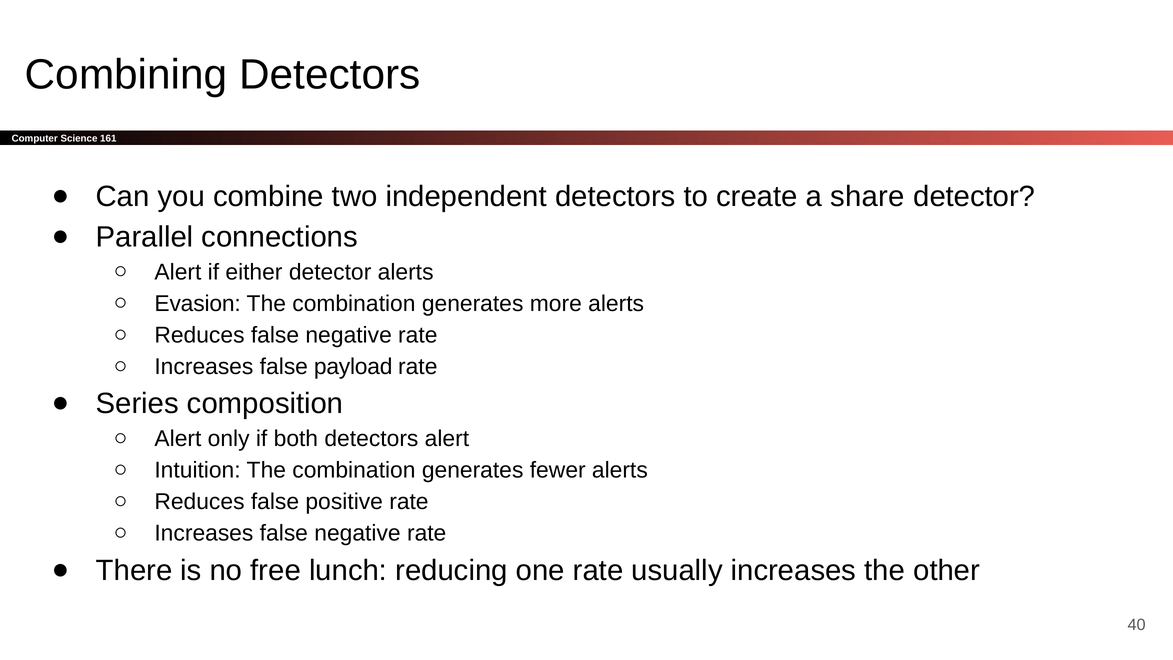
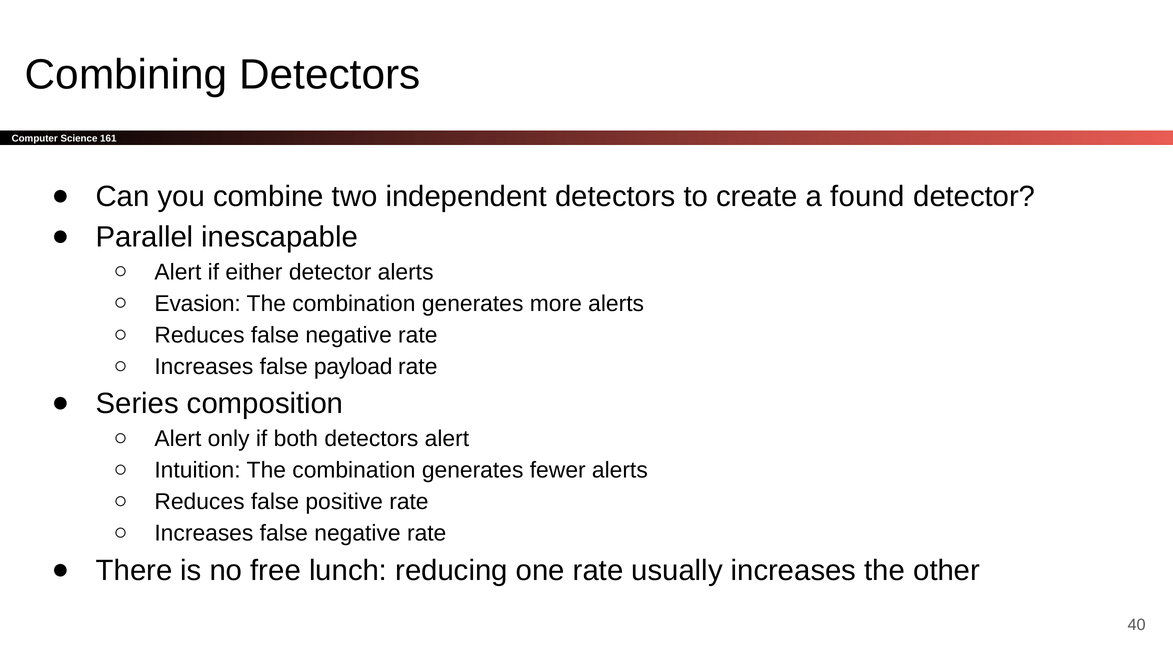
share: share -> found
connections: connections -> inescapable
